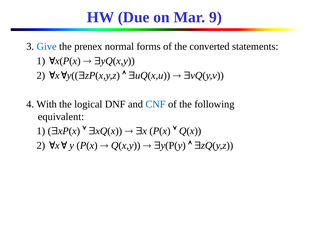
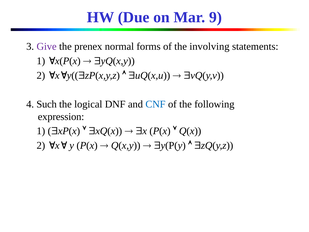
Give colour: blue -> purple
converted: converted -> involving
With: With -> Such
equivalent: equivalent -> expression
